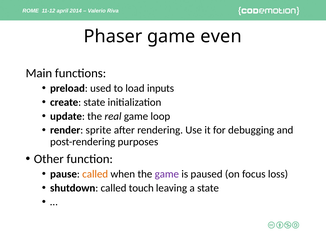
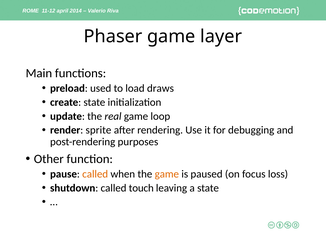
even: even -> layer
inputs: inputs -> draws
game at (167, 174) colour: purple -> orange
